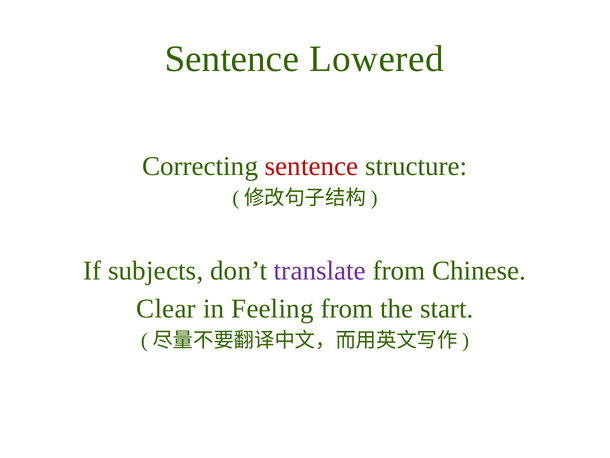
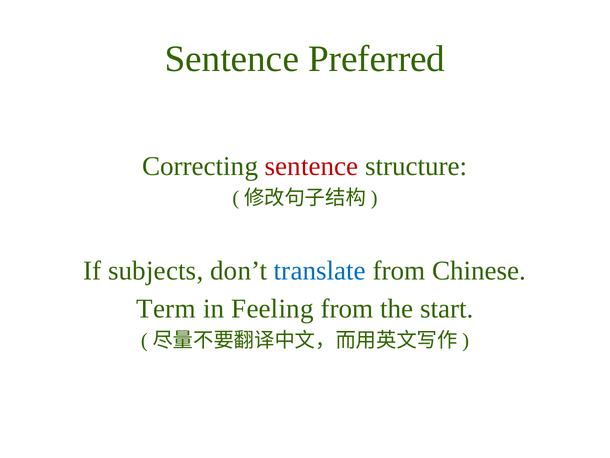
Lowered: Lowered -> Preferred
translate colour: purple -> blue
Clear: Clear -> Term
